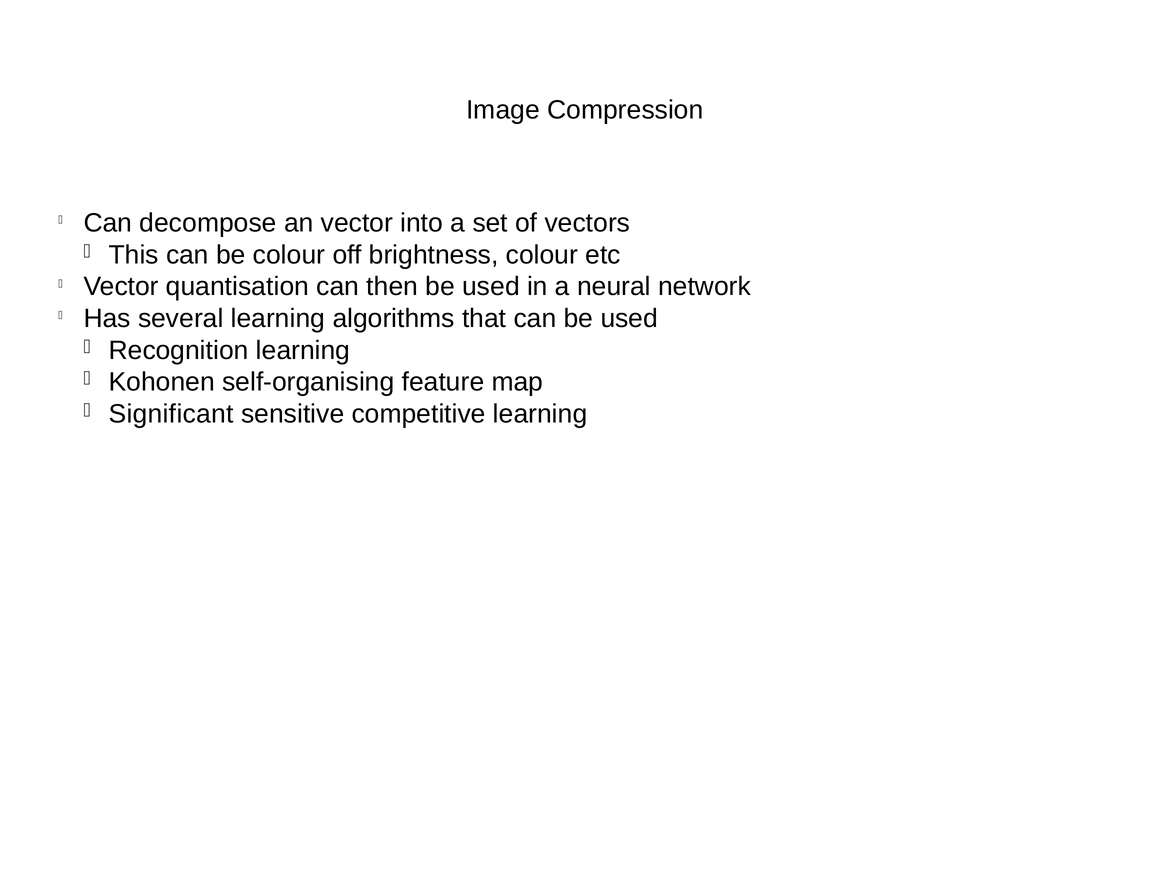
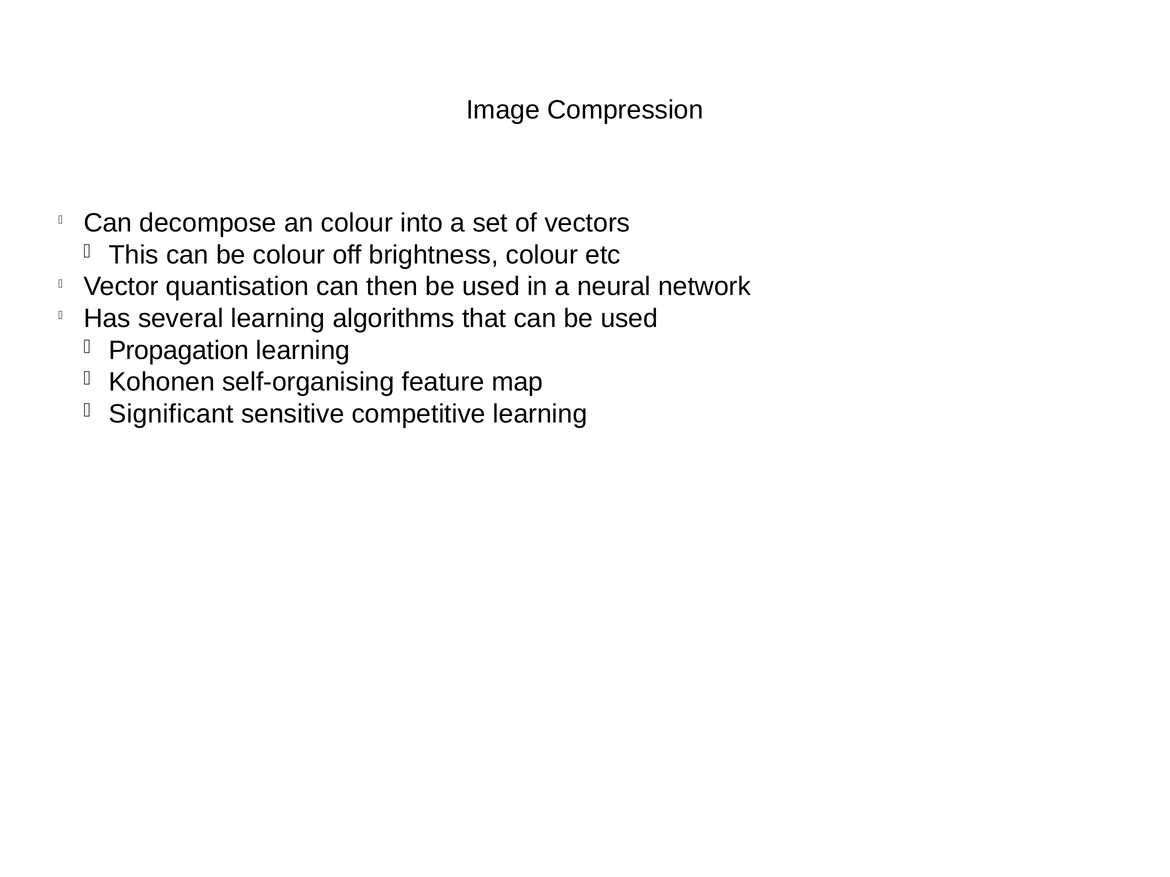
an vector: vector -> colour
Recognition: Recognition -> Propagation
